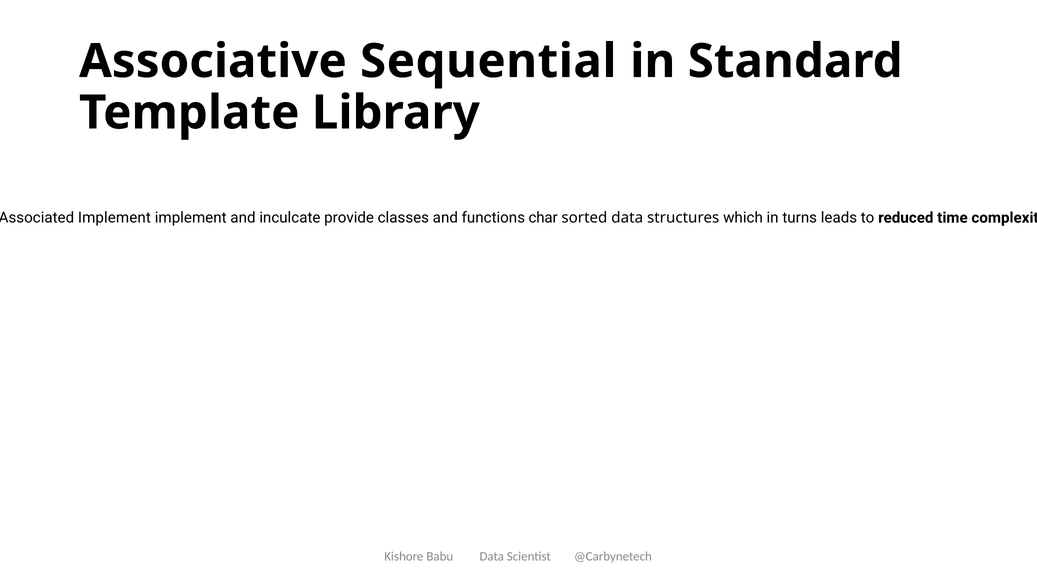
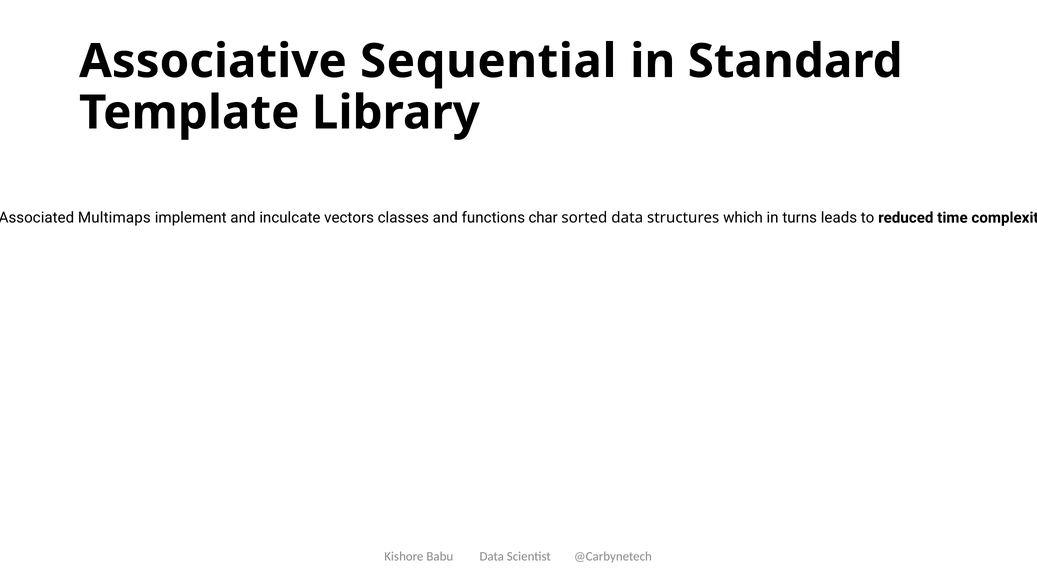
Implement at (114, 218): Implement -> Multimaps
provide: provide -> vectors
